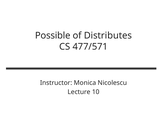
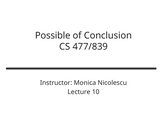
Distributes: Distributes -> Conclusion
477/571: 477/571 -> 477/839
